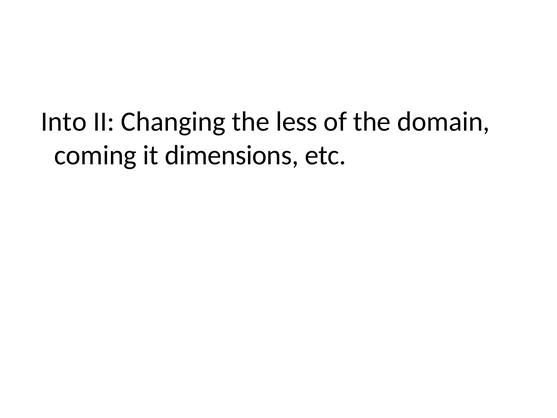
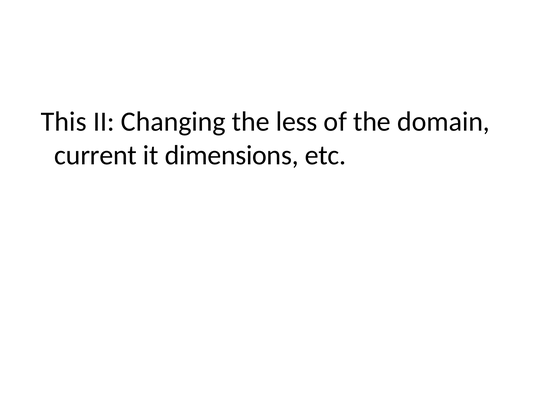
Into: Into -> This
coming: coming -> current
